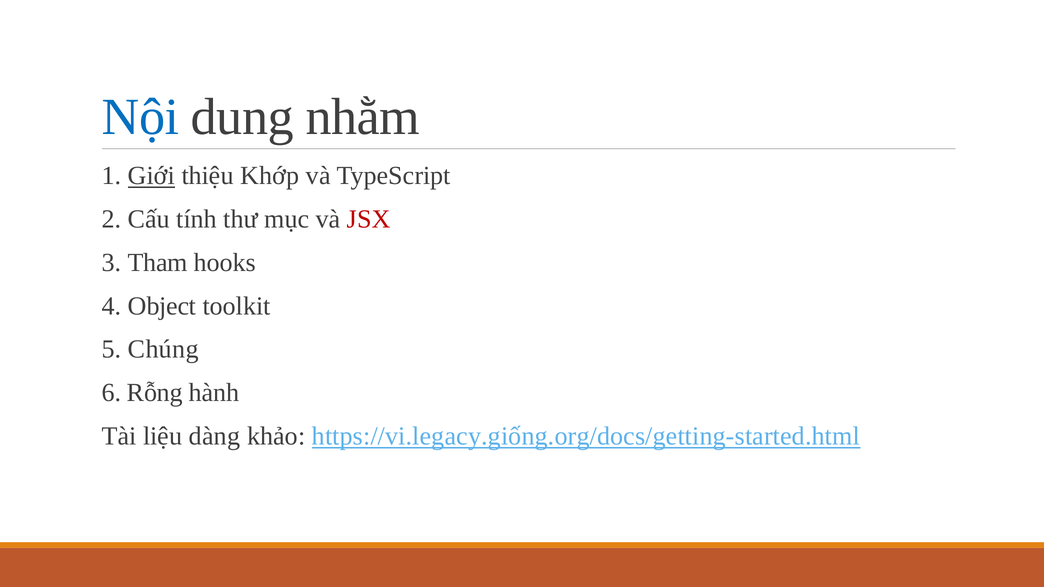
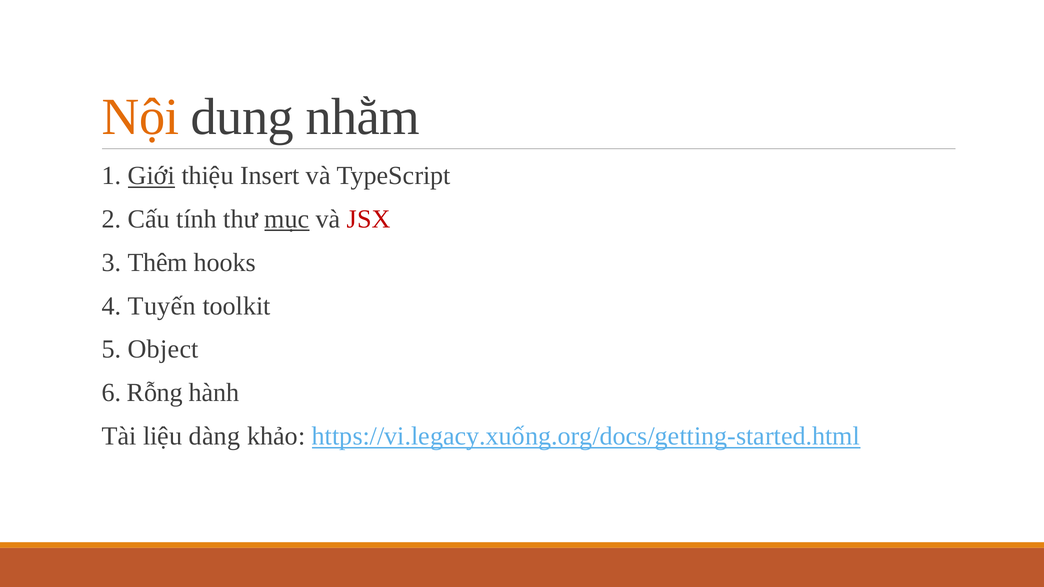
Nội colour: blue -> orange
Khớp: Khớp -> Insert
mục underline: none -> present
Tham: Tham -> Thêm
Object: Object -> Tuyến
Chúng: Chúng -> Object
https://vi.legacy.giống.org/docs/getting-started.html: https://vi.legacy.giống.org/docs/getting-started.html -> https://vi.legacy.xuống.org/docs/getting-started.html
